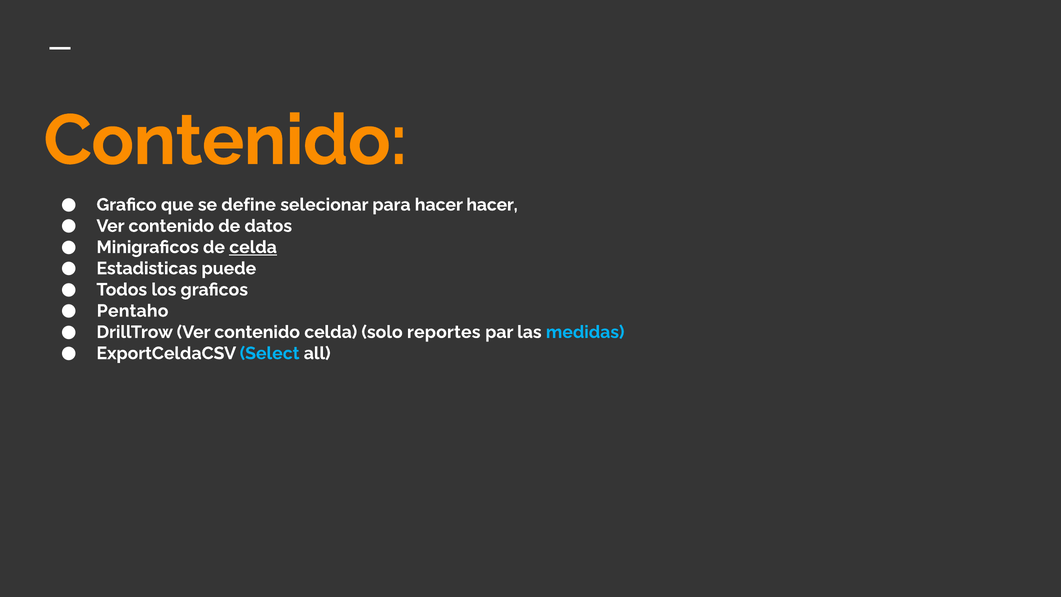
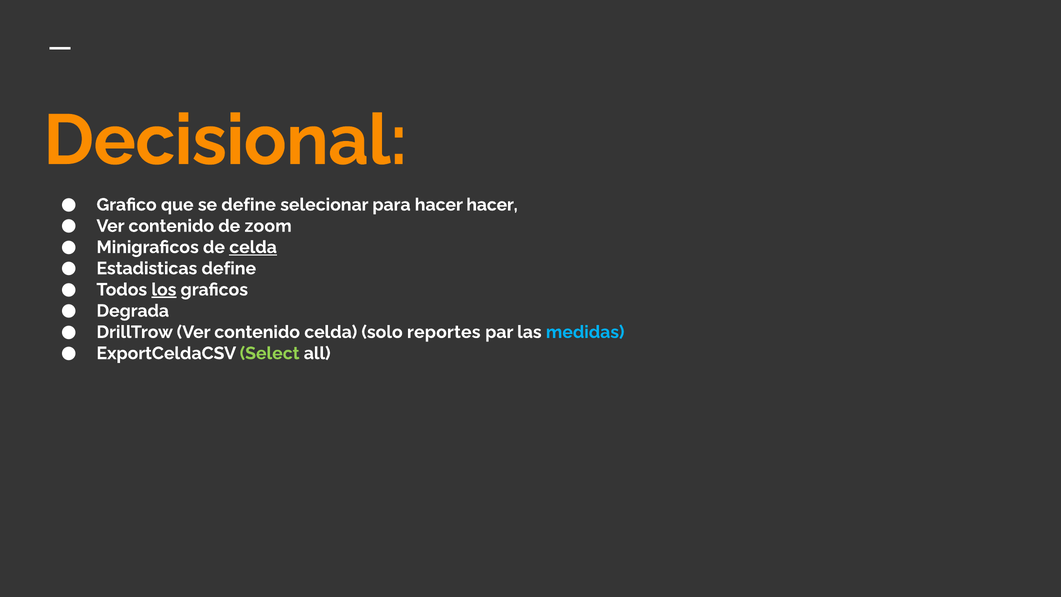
Contenido at (226, 141): Contenido -> Decisional
datos: datos -> zoom
Estadisticas puede: puede -> define
los underline: none -> present
Pentaho: Pentaho -> Degrada
Select colour: light blue -> light green
